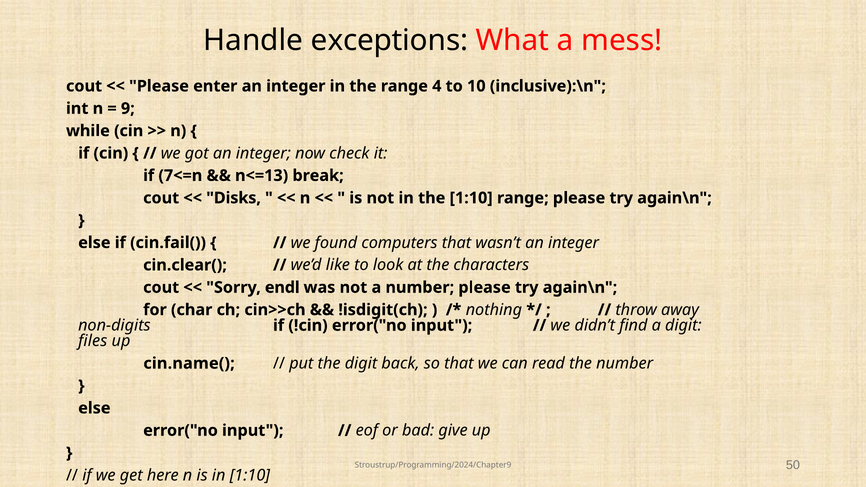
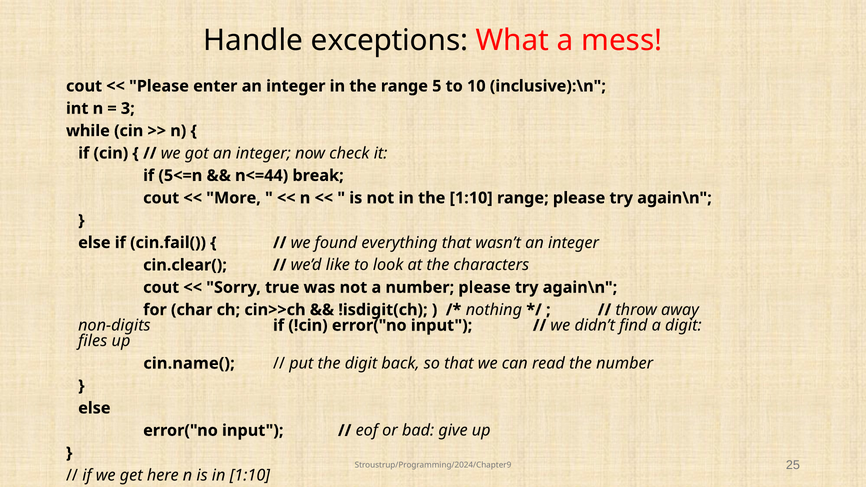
4: 4 -> 5
9: 9 -> 3
7<=n: 7<=n -> 5<=n
n<=13: n<=13 -> n<=44
Disks: Disks -> More
computers: computers -> everything
endl: endl -> true
50: 50 -> 25
